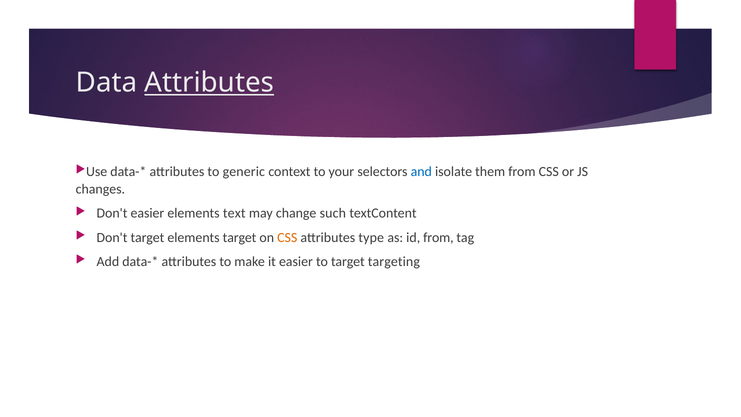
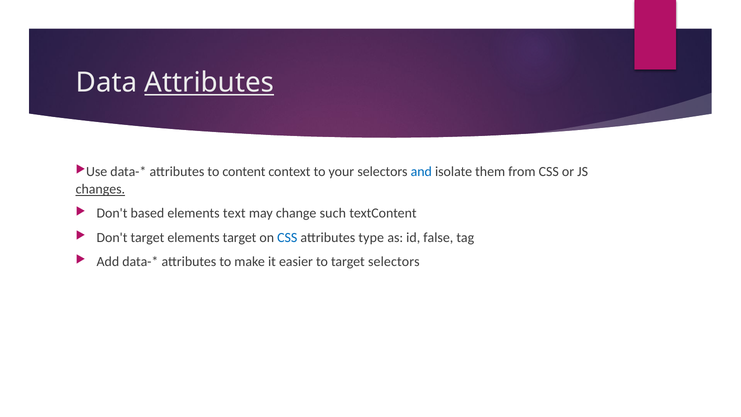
generic: generic -> content
changes underline: none -> present
Don't easier: easier -> based
CSS at (287, 237) colour: orange -> blue
id from: from -> false
target targeting: targeting -> selectors
